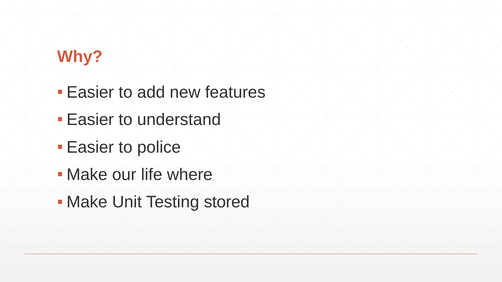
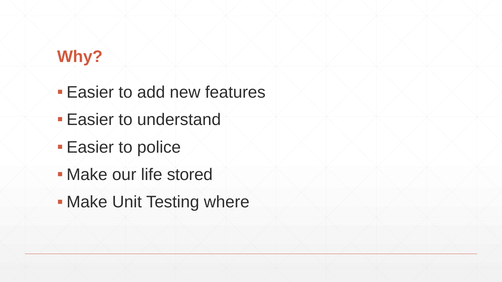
where: where -> stored
stored: stored -> where
